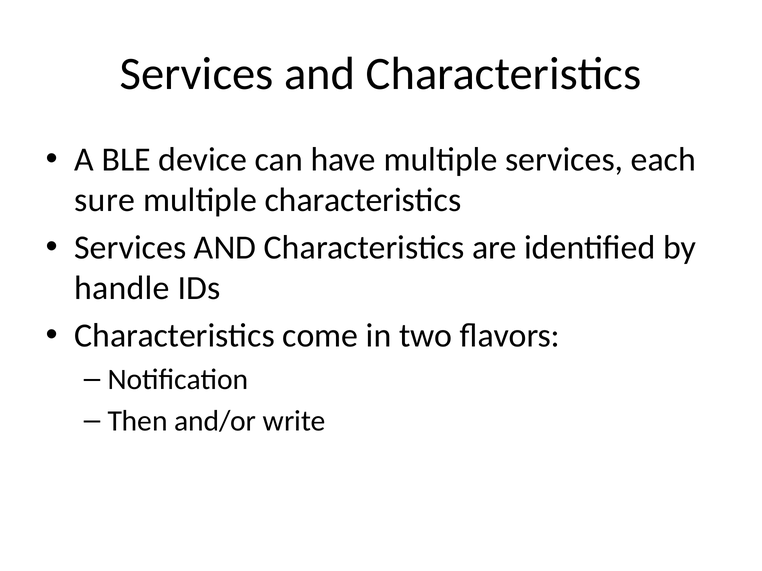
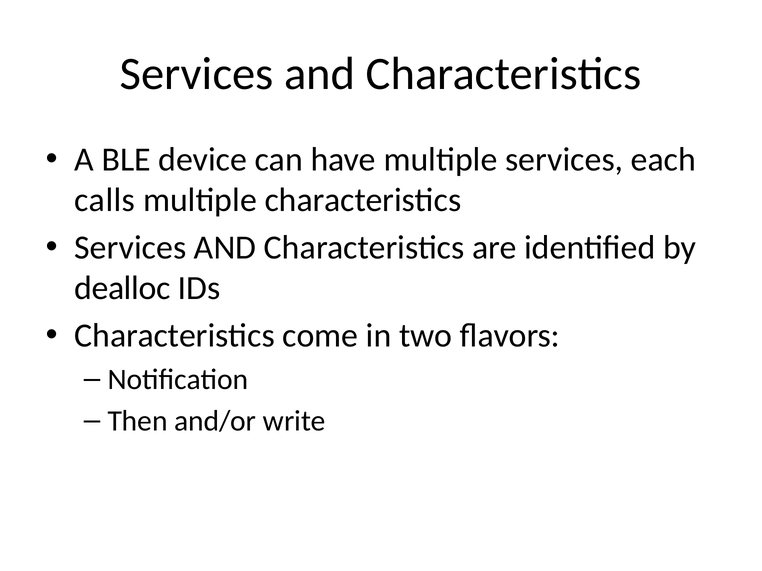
sure: sure -> calls
handle: handle -> dealloc
